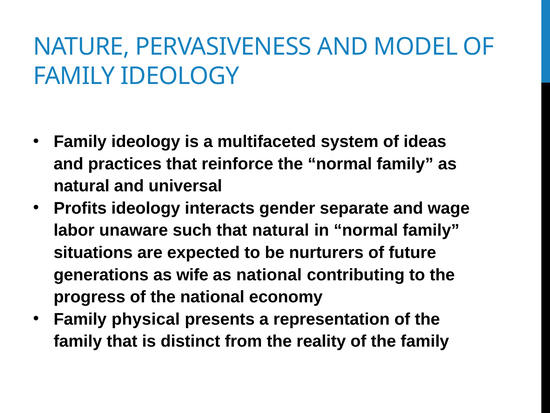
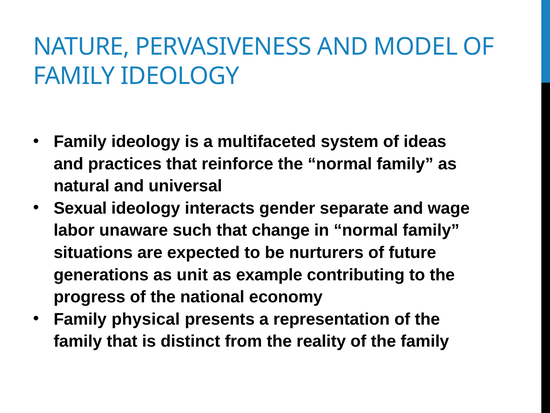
Profits: Profits -> Sexual
that natural: natural -> change
wife: wife -> unit
as national: national -> example
